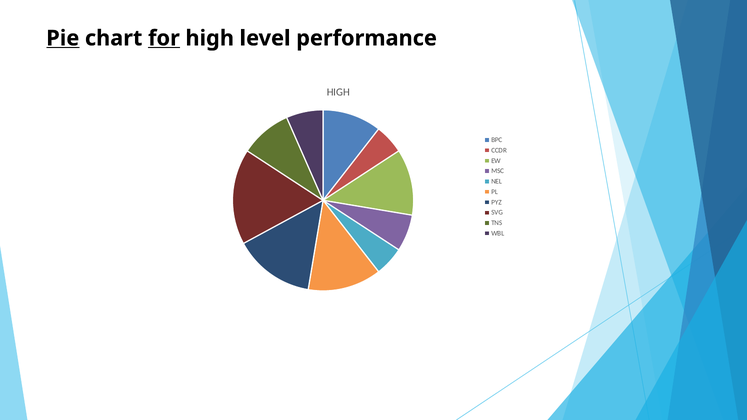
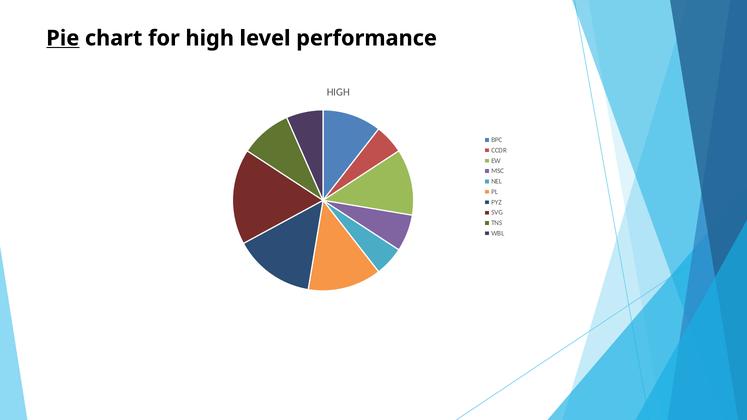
for underline: present -> none
